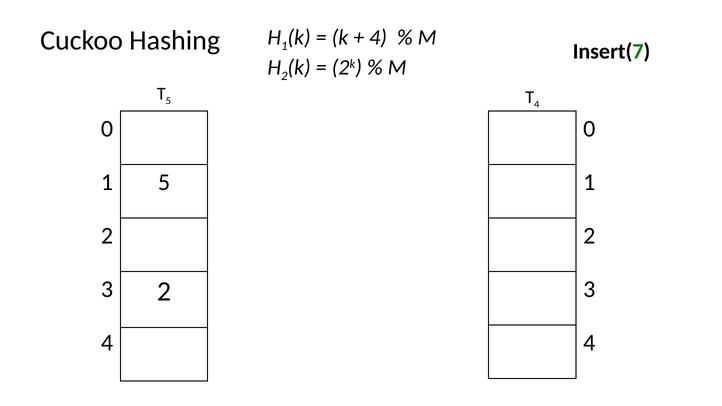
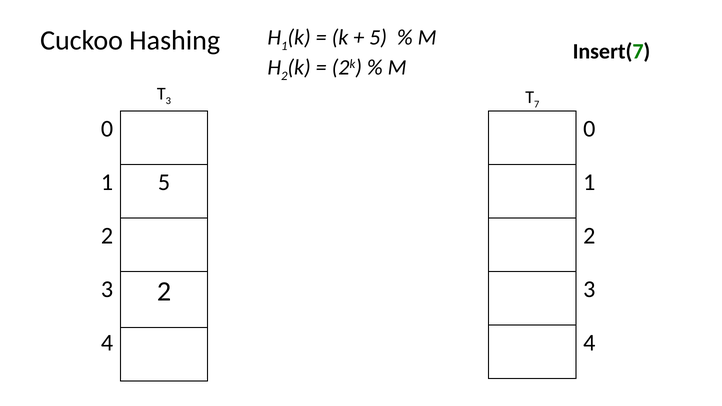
4 at (378, 37): 4 -> 5
5 at (168, 101): 5 -> 3
4 at (537, 105): 4 -> 7
